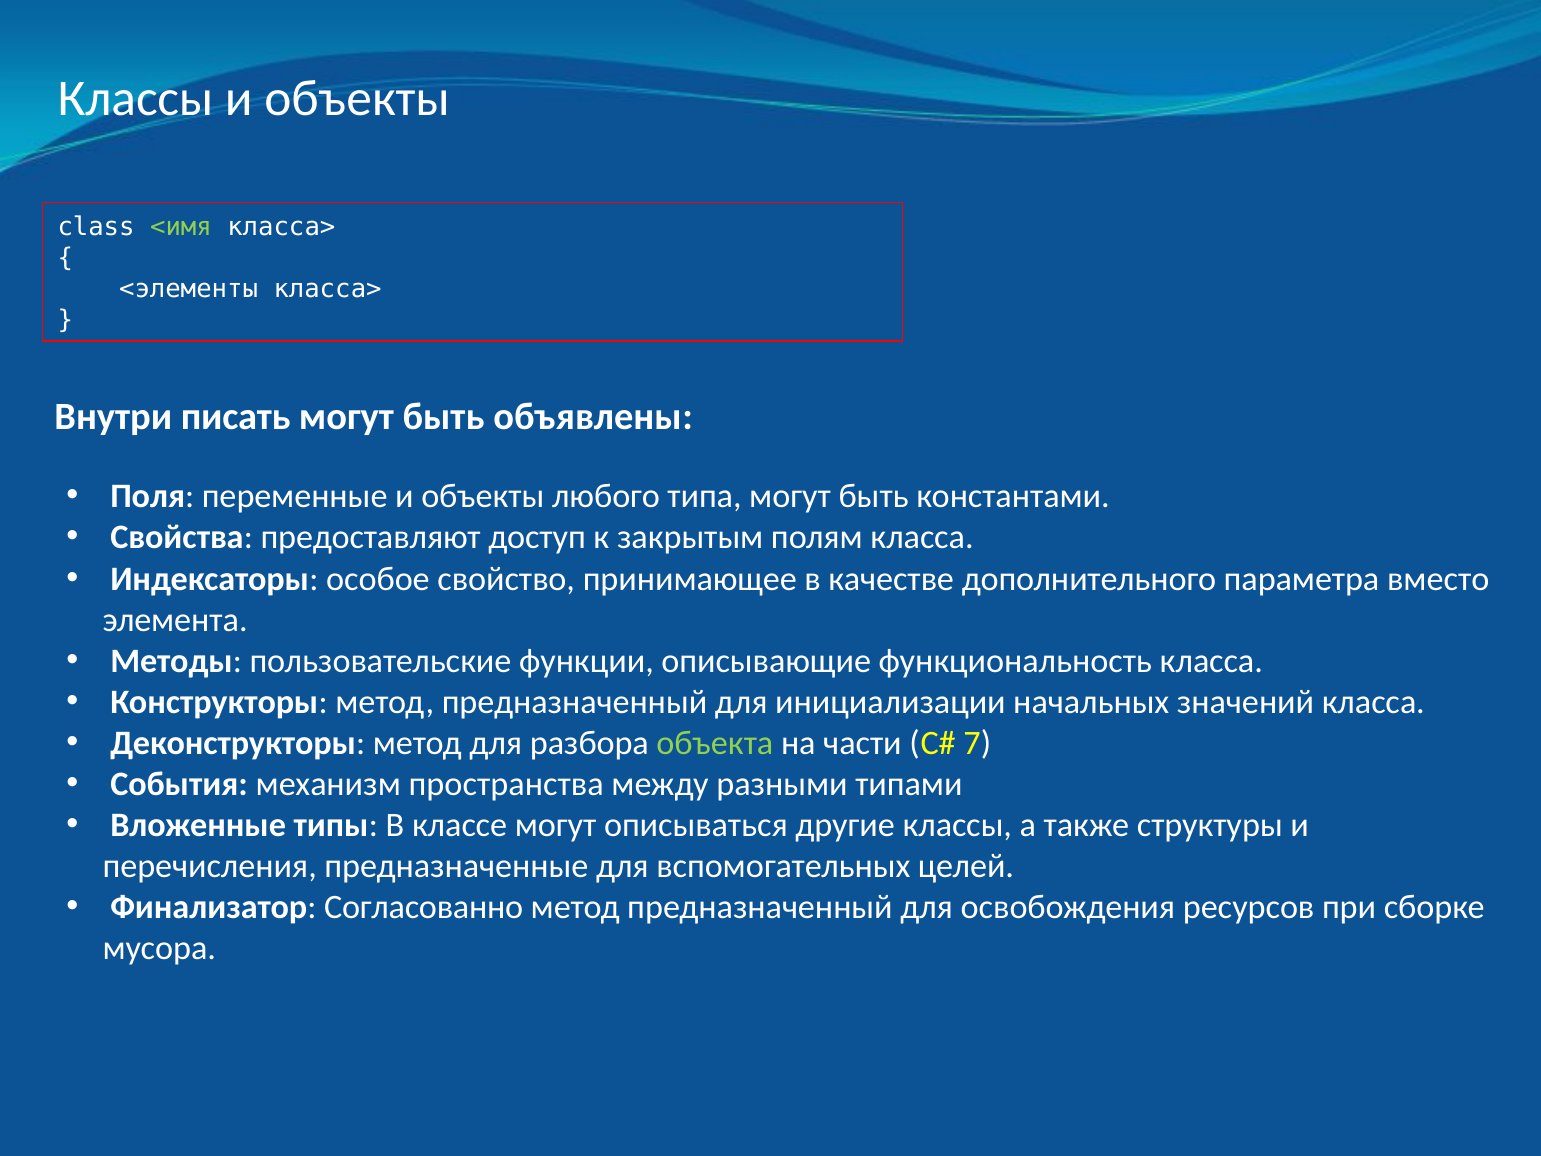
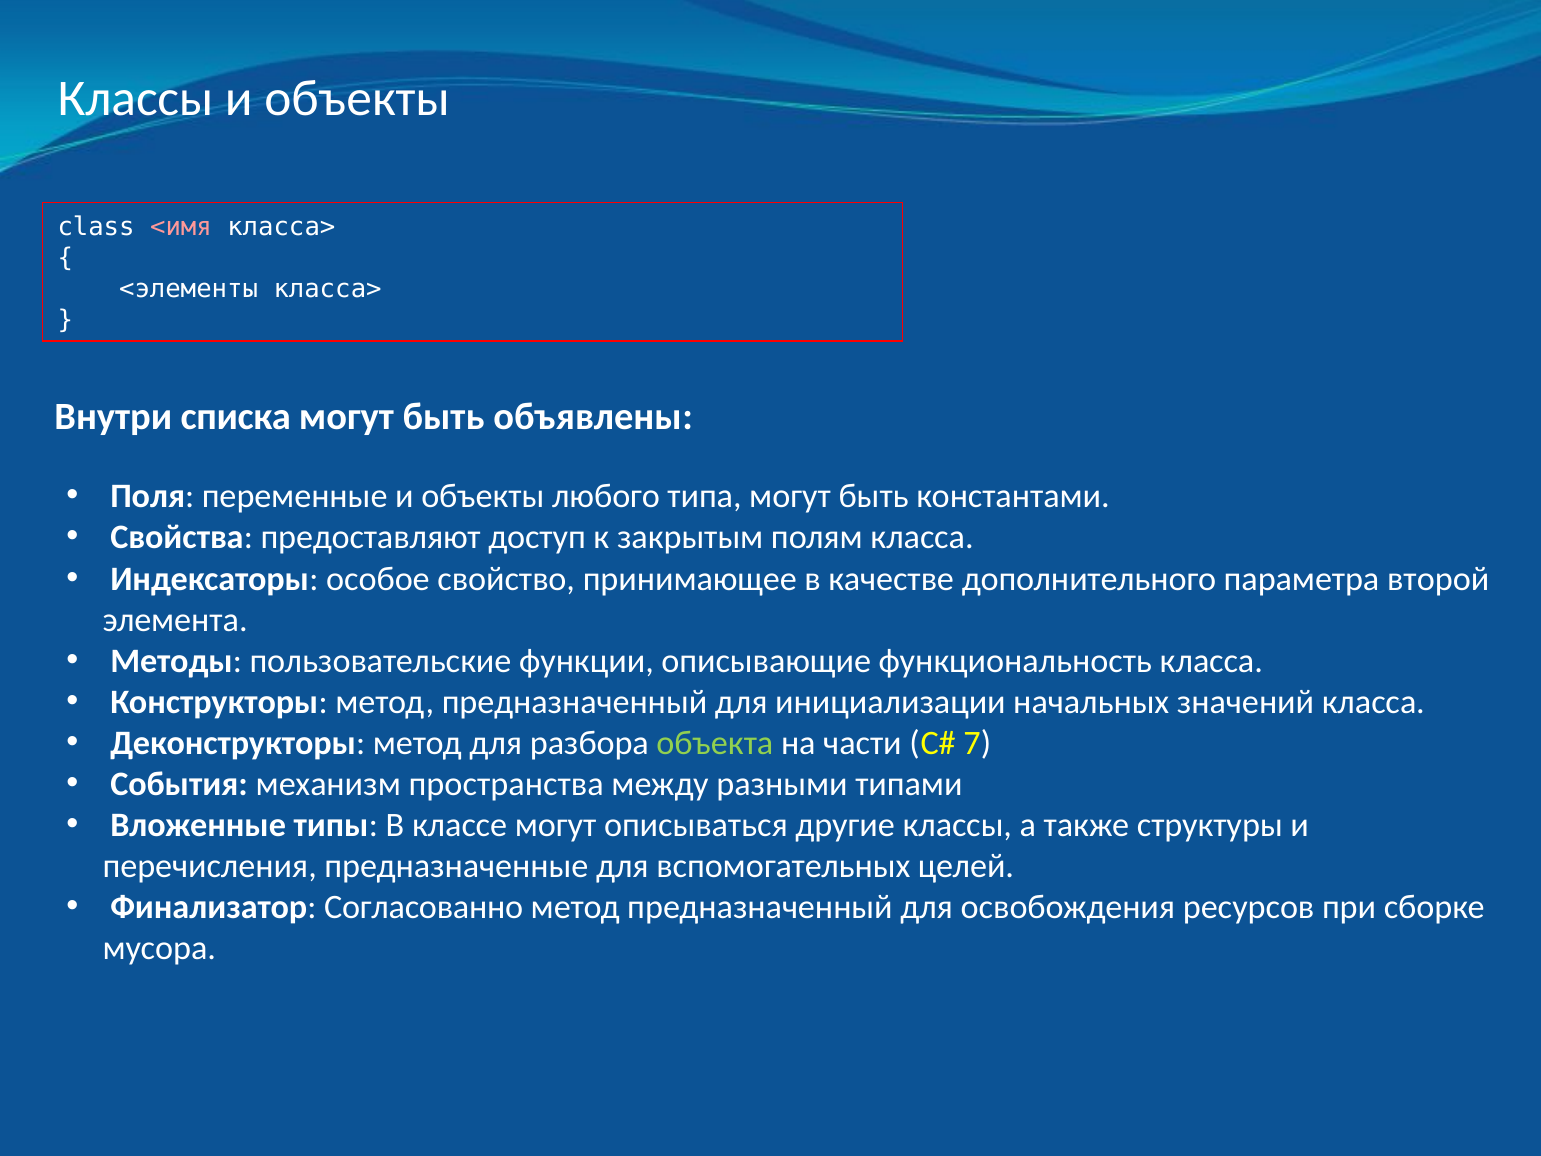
<имя colour: light green -> pink
писать: писать -> списка
вместо: вместо -> второй
